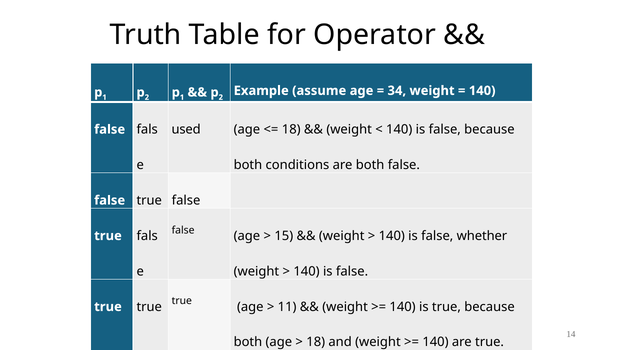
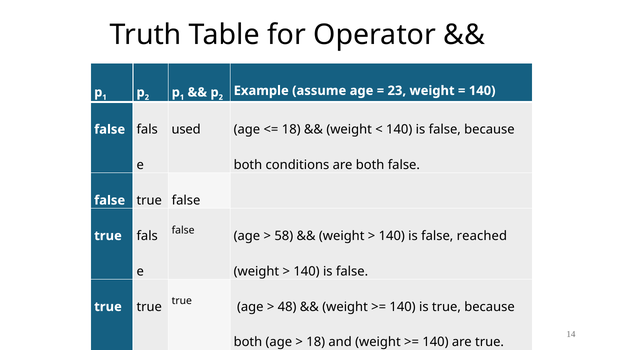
34: 34 -> 23
15: 15 -> 58
whether: whether -> reached
11: 11 -> 48
